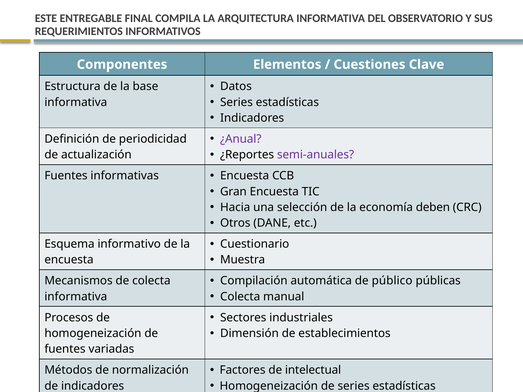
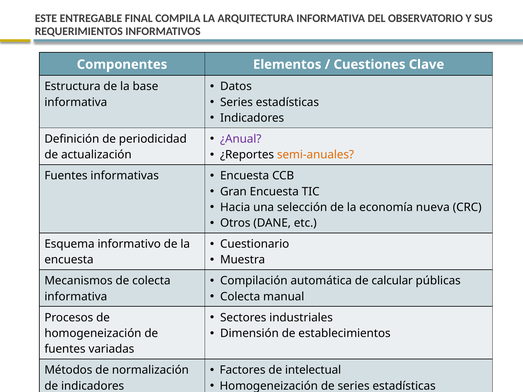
semi-anuales colour: purple -> orange
deben: deben -> nueva
público: público -> calcular
